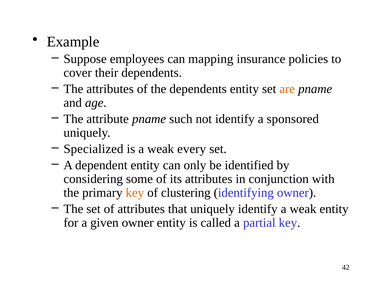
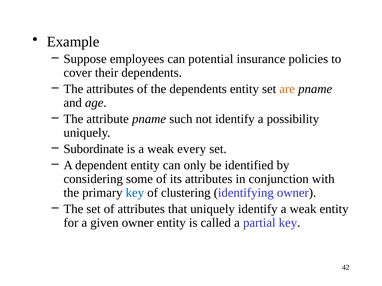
mapping: mapping -> potential
sponsored: sponsored -> possibility
Specialized: Specialized -> Subordinate
key at (135, 193) colour: orange -> blue
